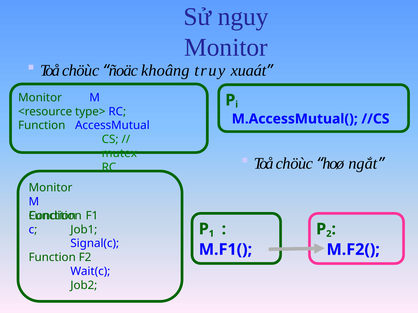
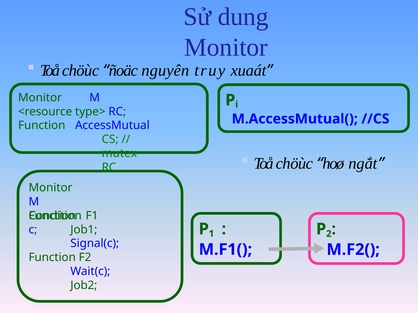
nguy: nguy -> dung
khoâng: khoâng -> nguyên
